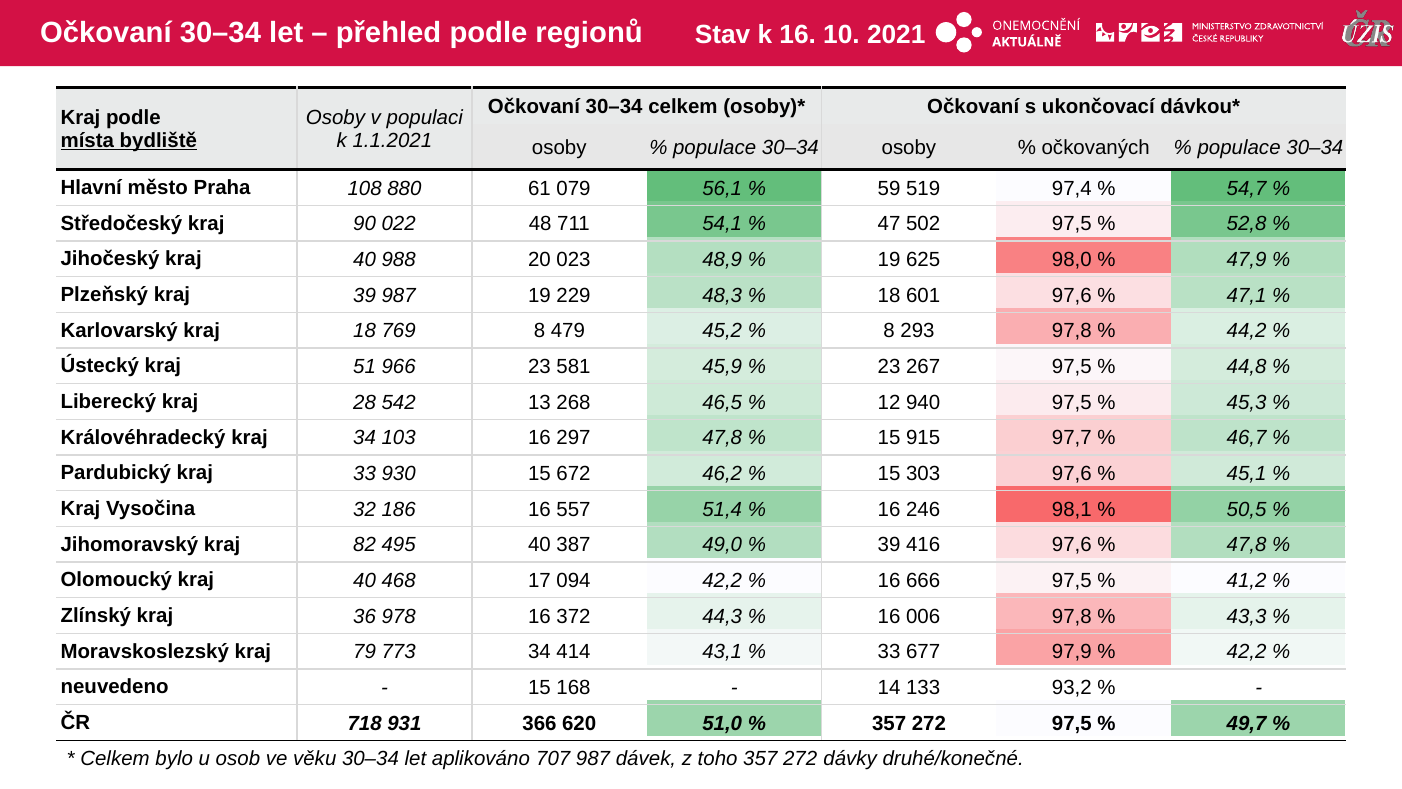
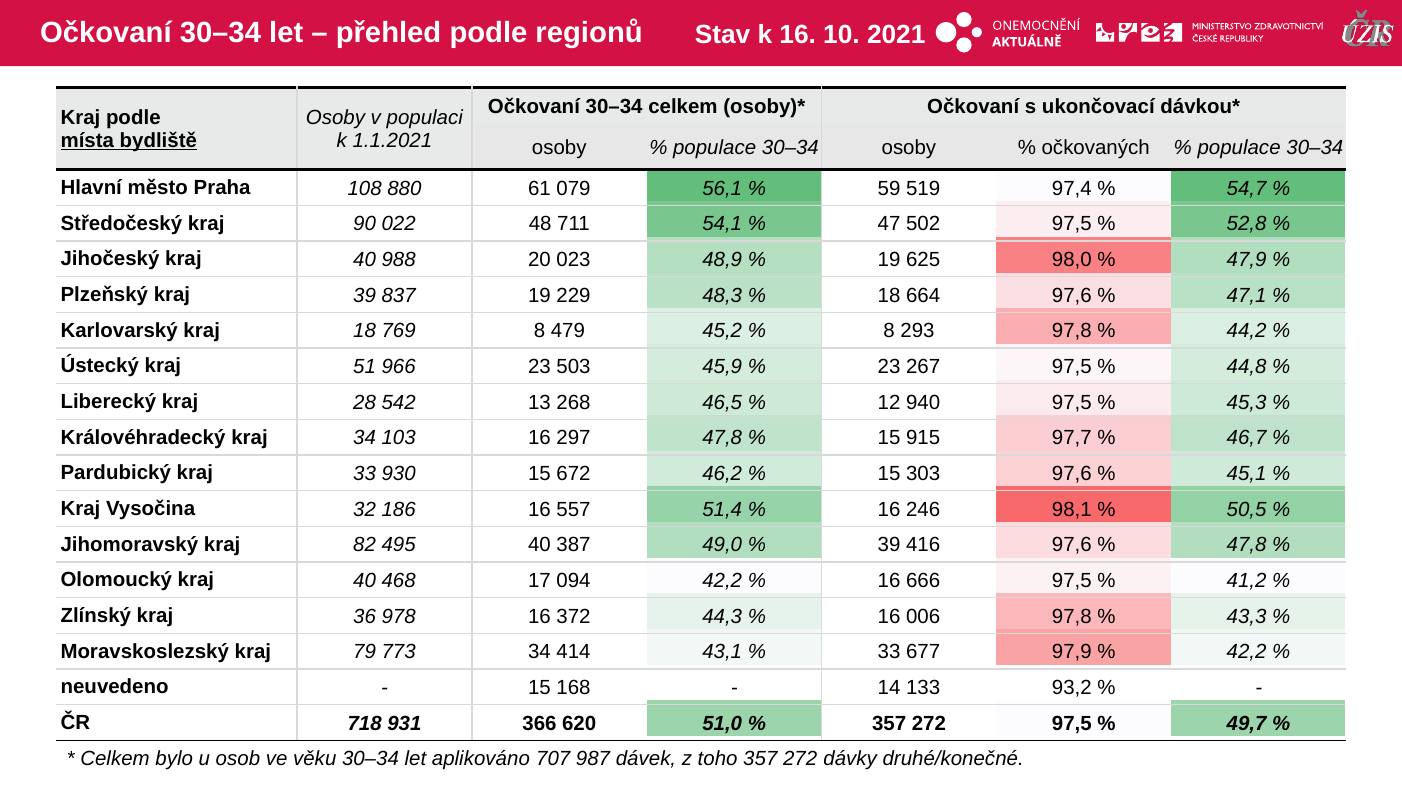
39 987: 987 -> 837
601: 601 -> 664
581: 581 -> 503
